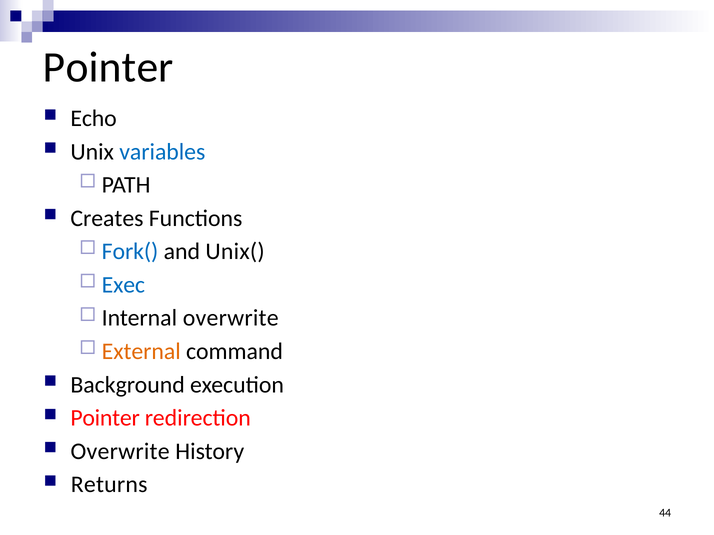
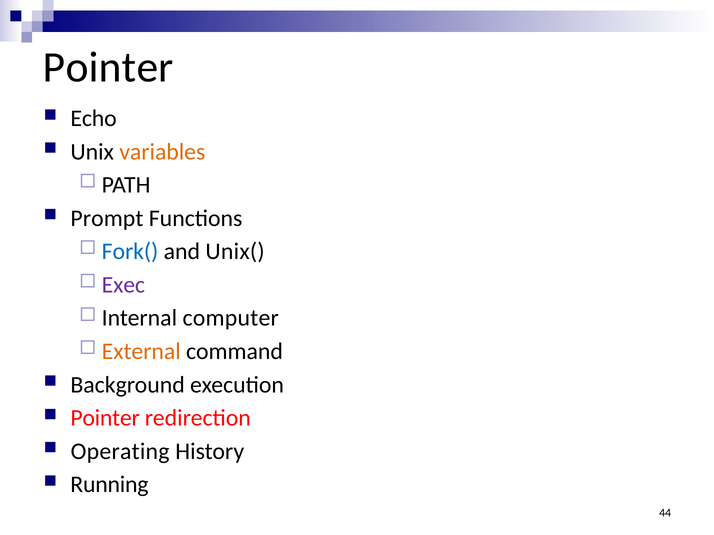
variables colour: blue -> orange
Creates: Creates -> Prompt
Exec colour: blue -> purple
Internal overwrite: overwrite -> computer
Overwrite at (120, 452): Overwrite -> Operating
Returns: Returns -> Running
